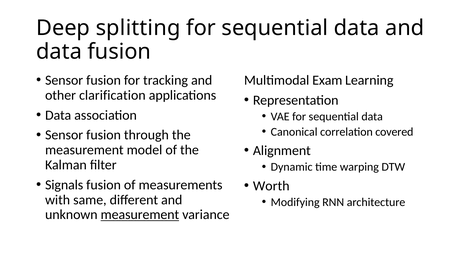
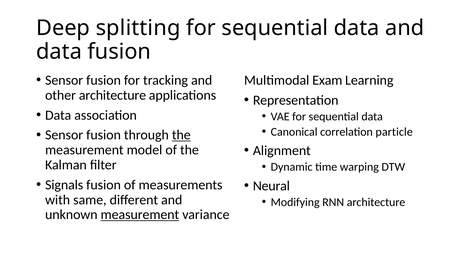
other clarification: clarification -> architecture
covered: covered -> particle
the at (181, 135) underline: none -> present
Worth: Worth -> Neural
